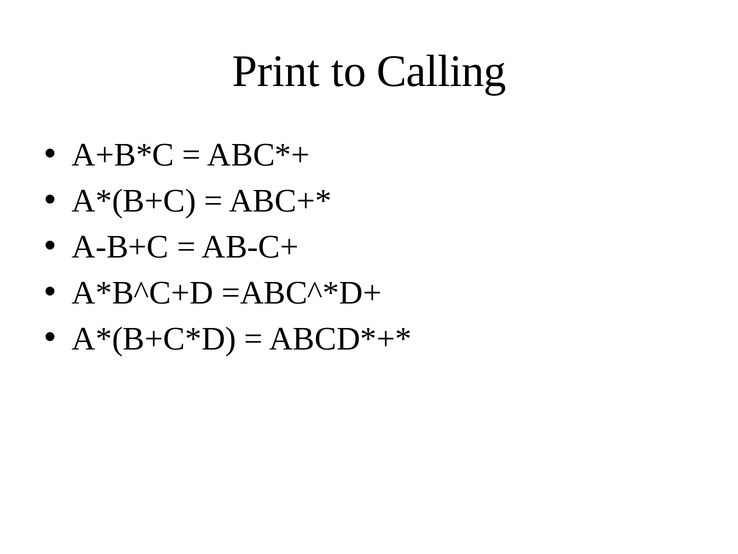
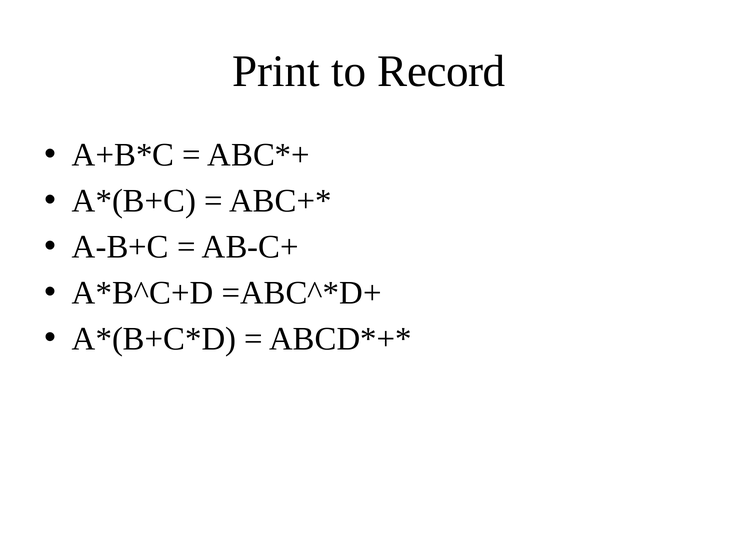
Calling: Calling -> Record
